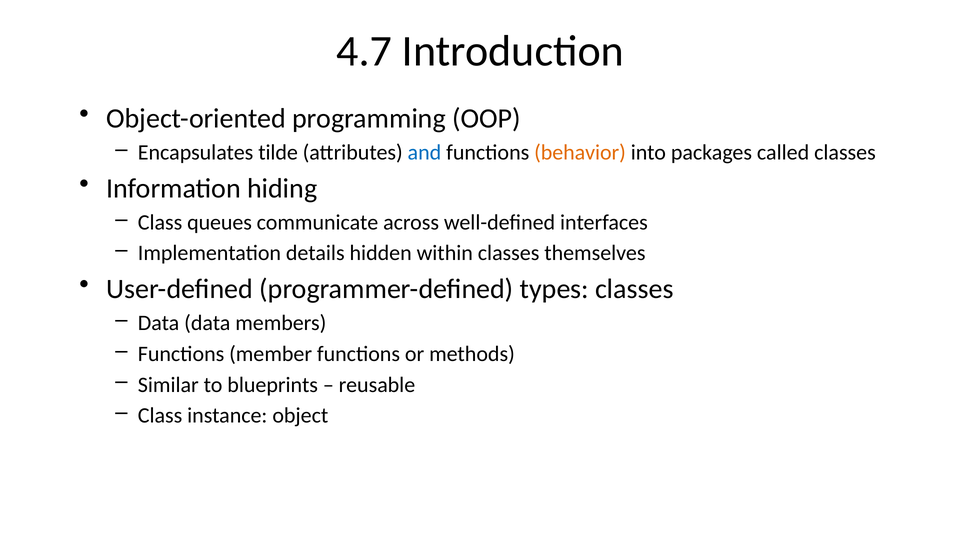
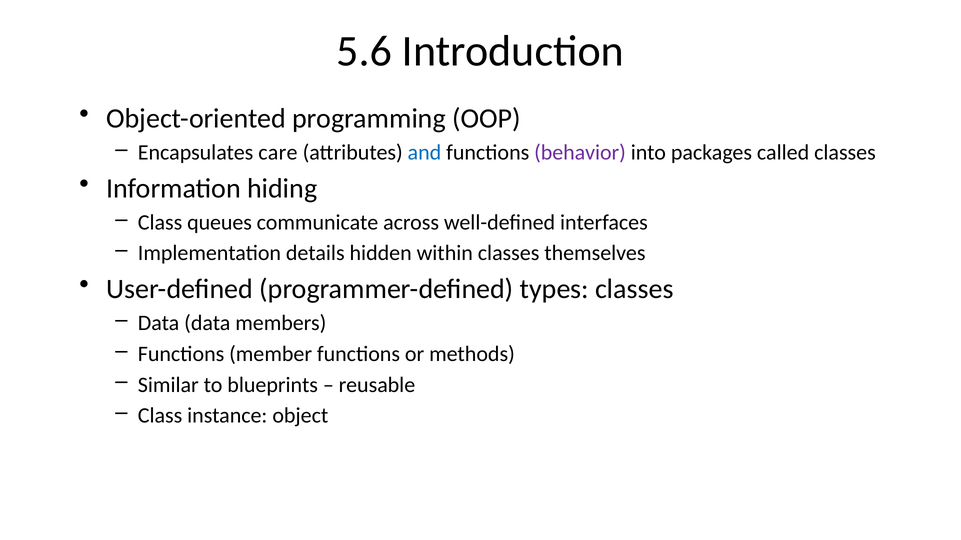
4.7: 4.7 -> 5.6
tilde: tilde -> care
behavior colour: orange -> purple
